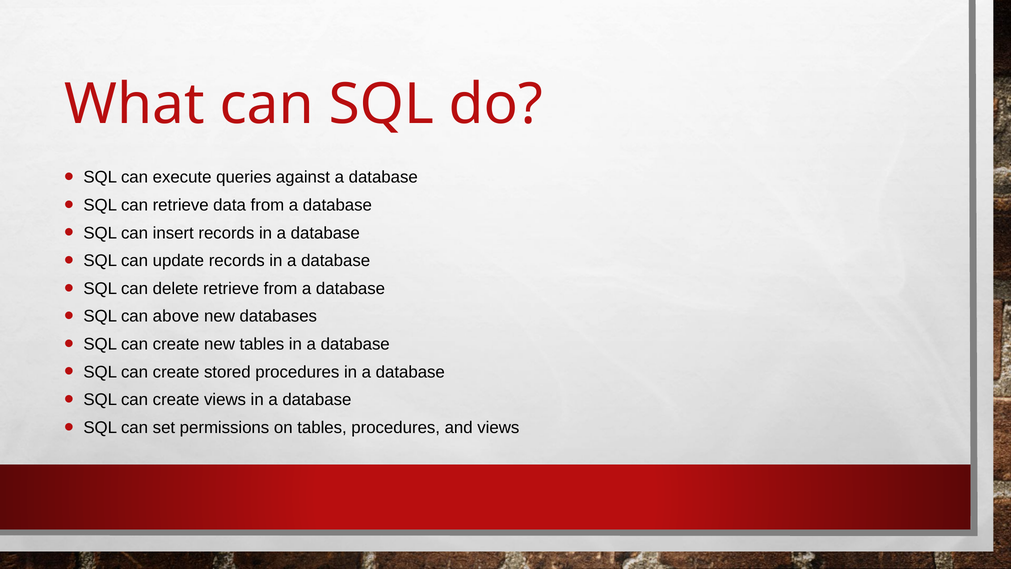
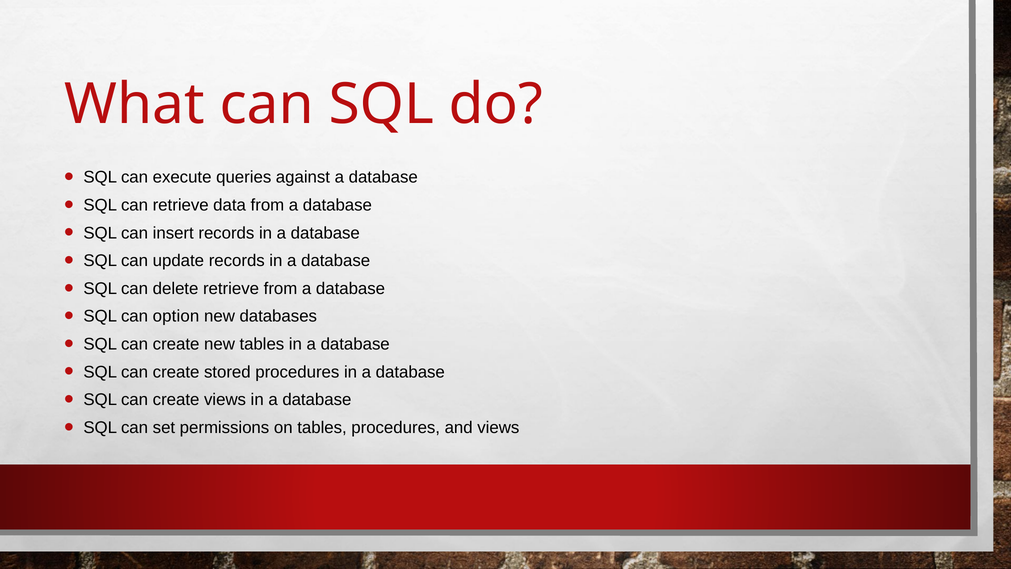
above: above -> option
